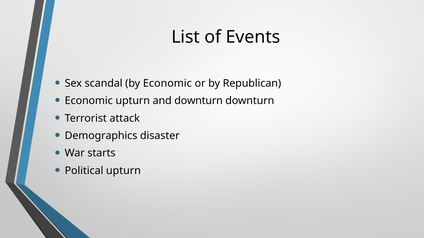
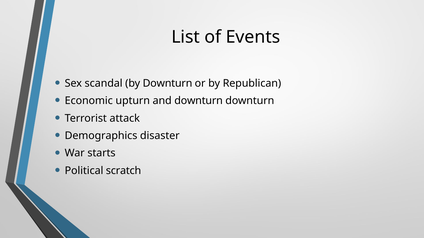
by Economic: Economic -> Downturn
Political upturn: upturn -> scratch
